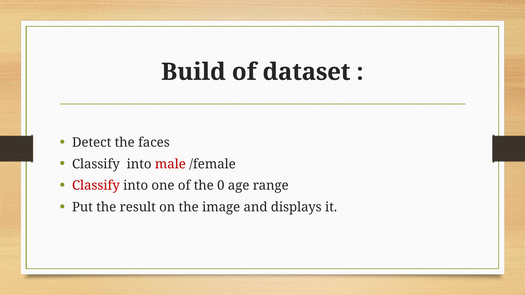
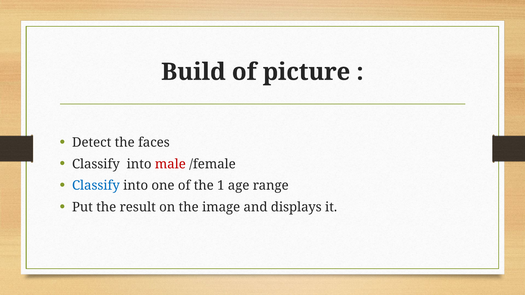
dataset: dataset -> picture
Classify at (96, 186) colour: red -> blue
0: 0 -> 1
